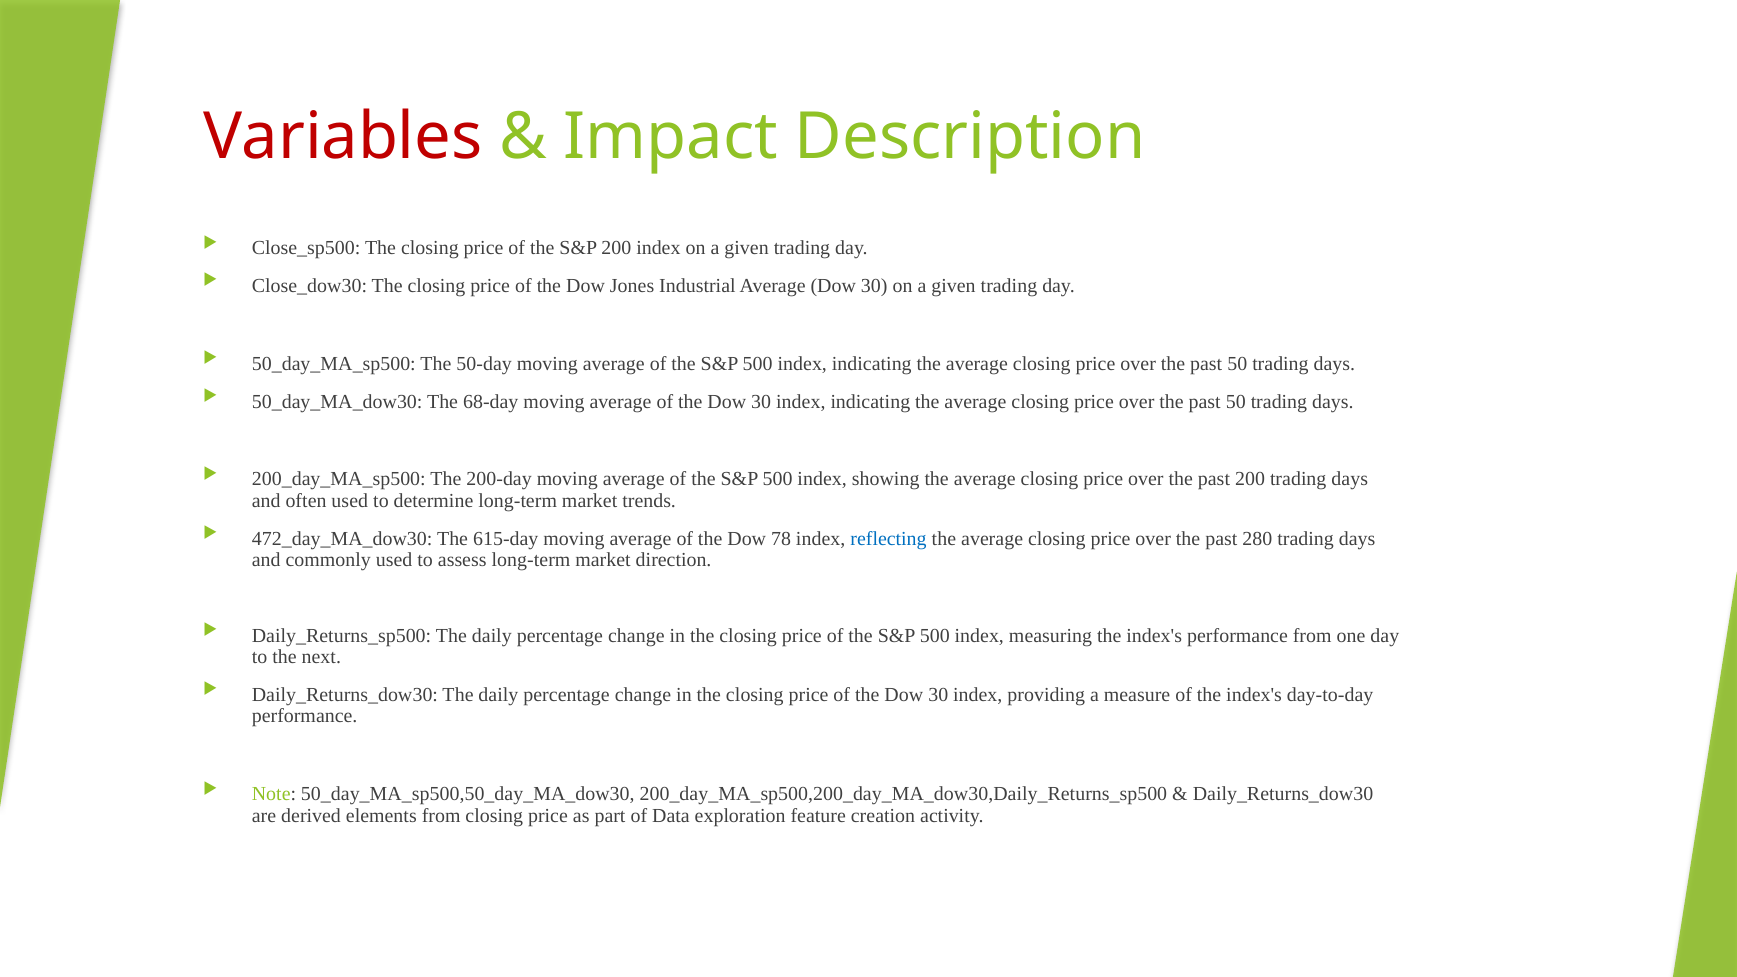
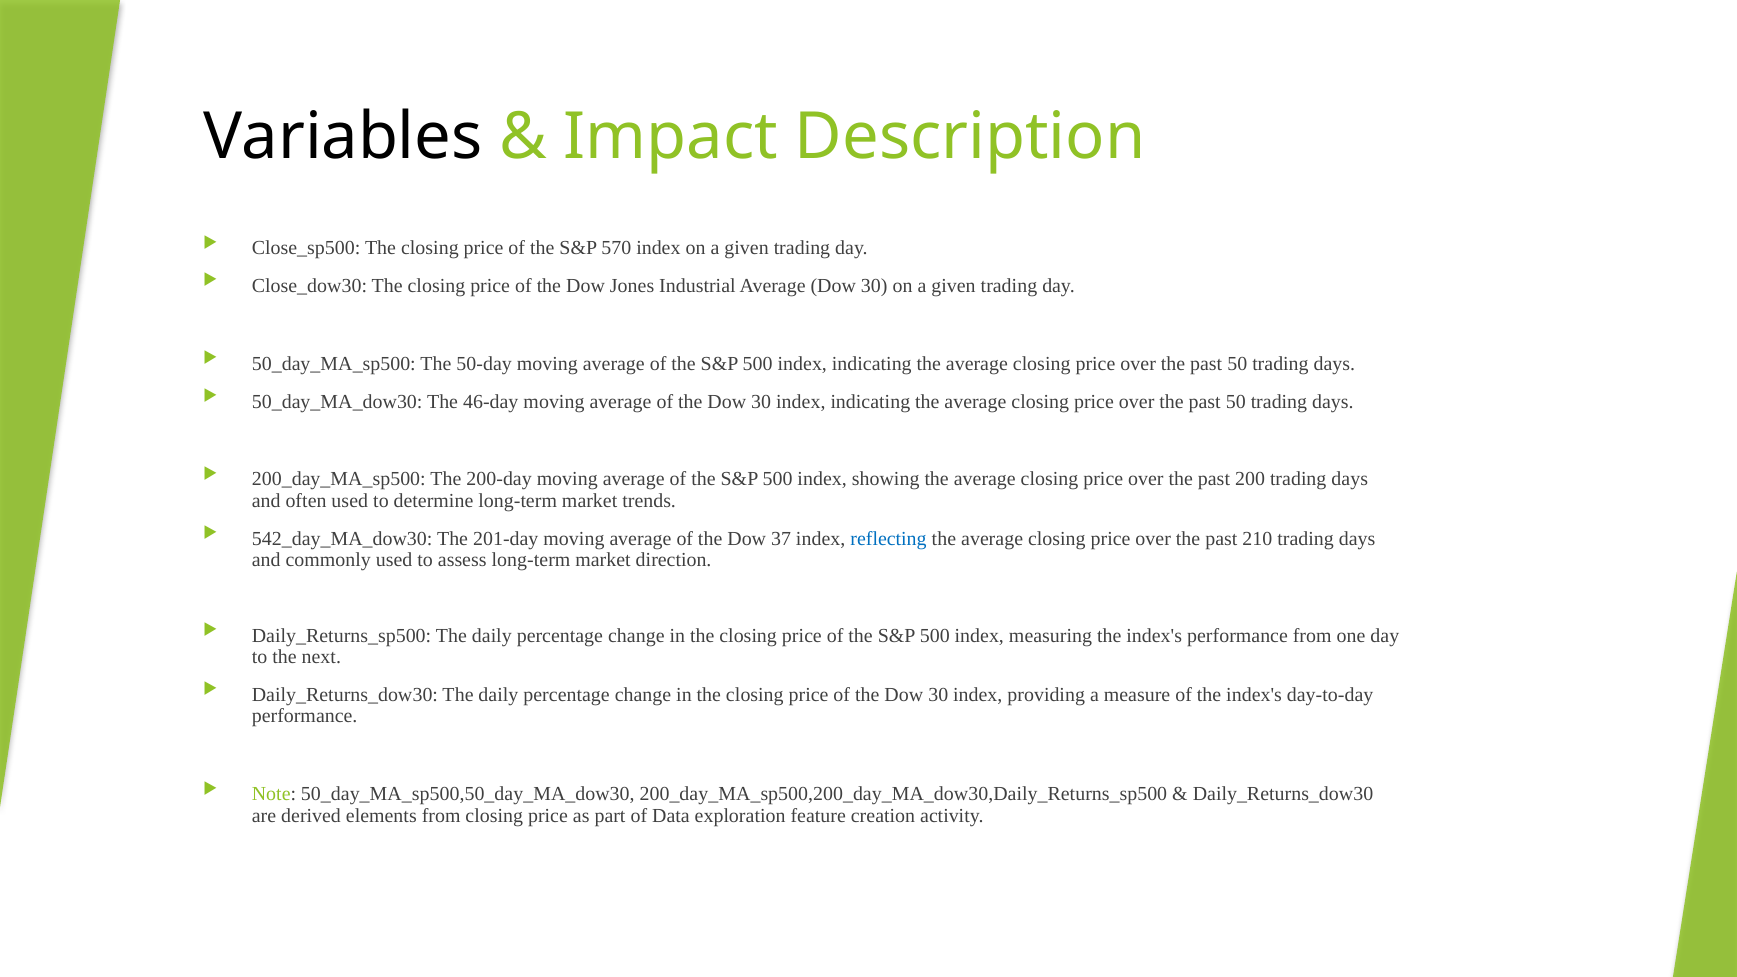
Variables colour: red -> black
S&P 200: 200 -> 570
68-day: 68-day -> 46-day
472_day_MA_dow30: 472_day_MA_dow30 -> 542_day_MA_dow30
615-day: 615-day -> 201-day
78: 78 -> 37
280: 280 -> 210
